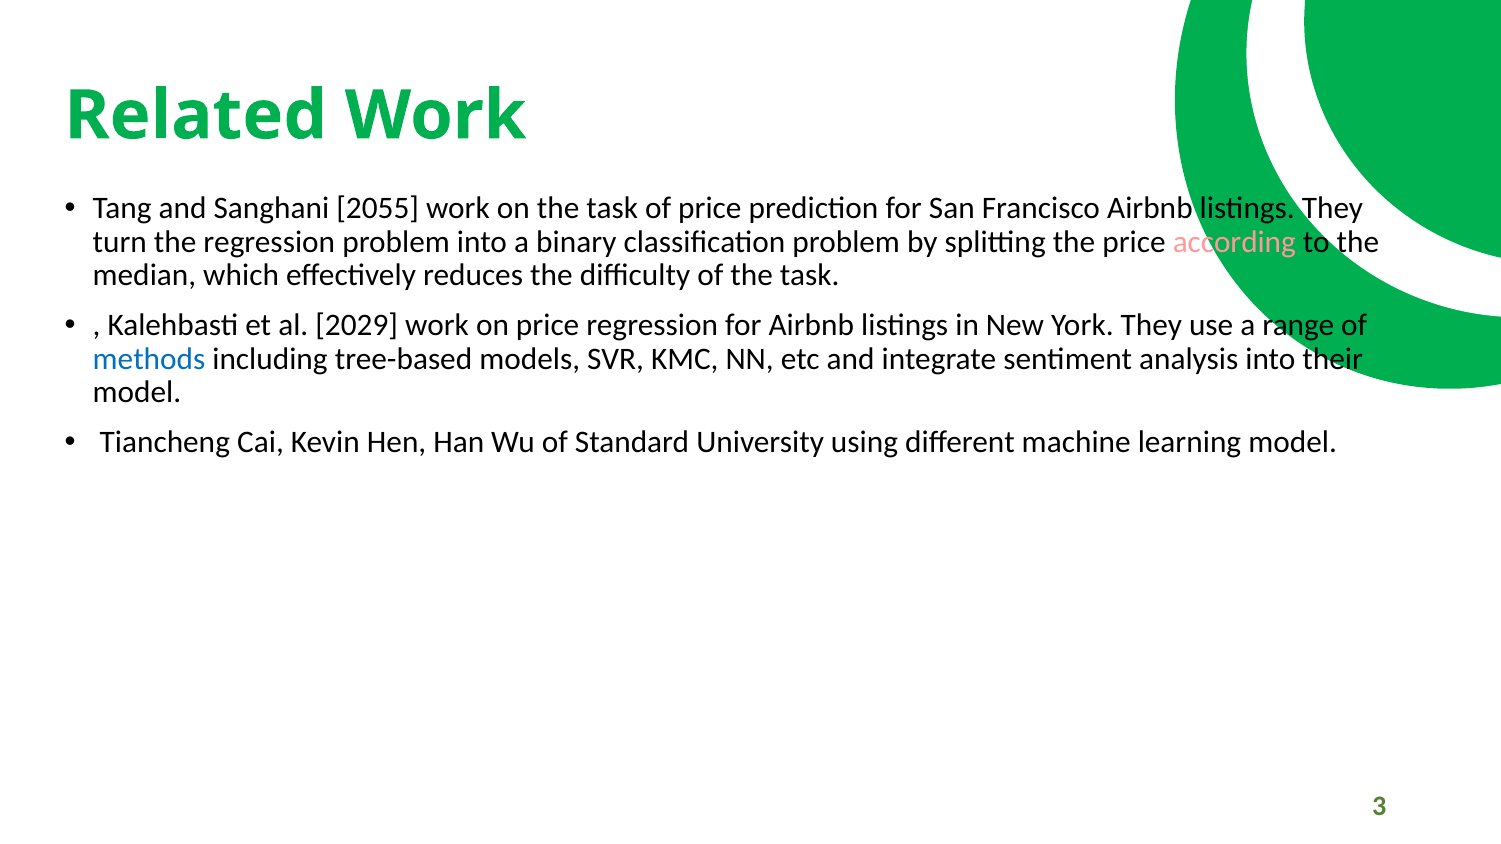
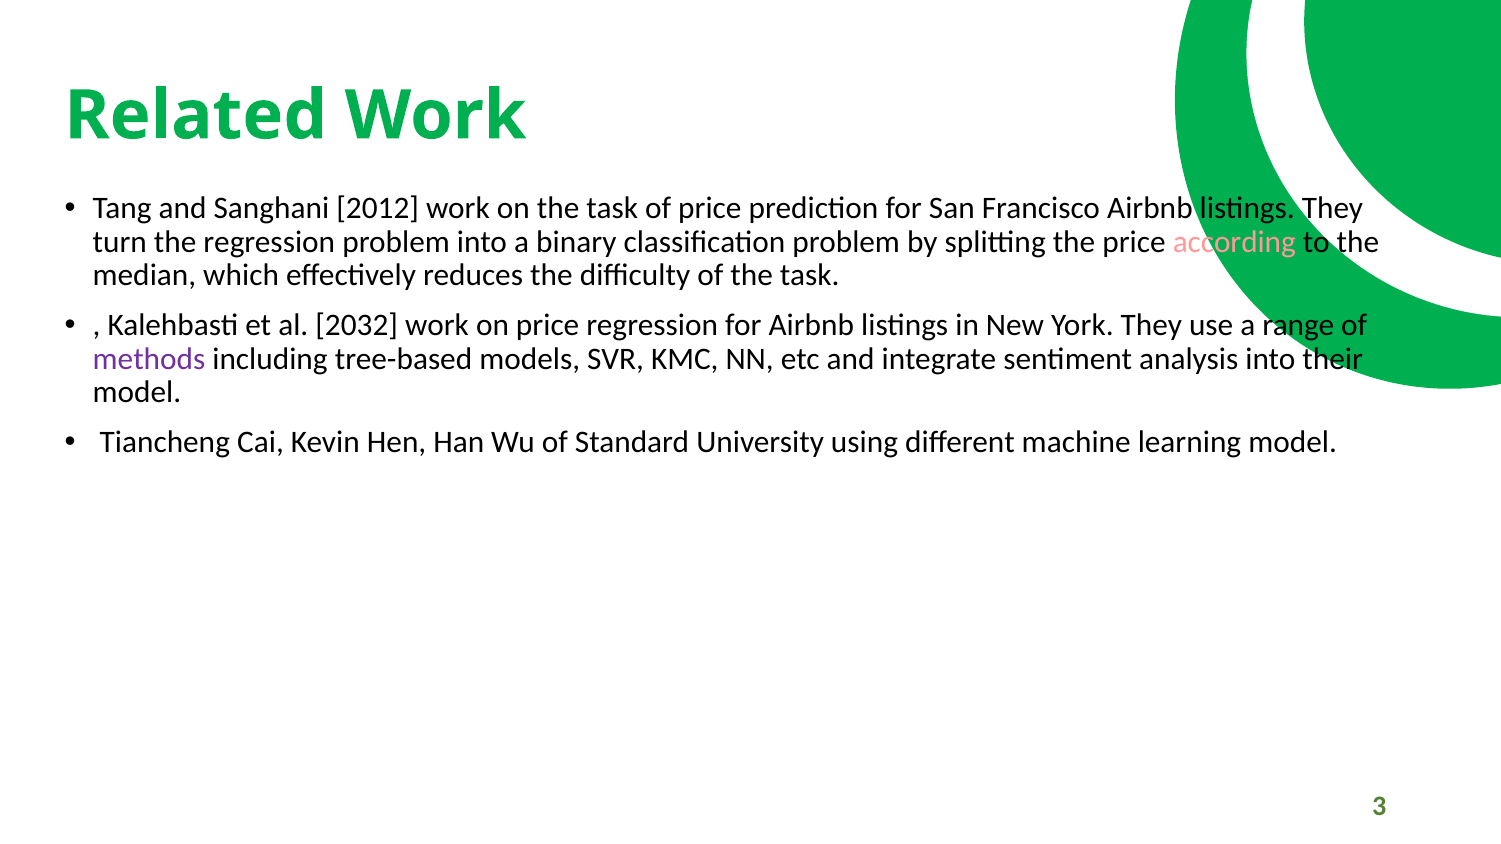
2055: 2055 -> 2012
2029: 2029 -> 2032
methods colour: blue -> purple
